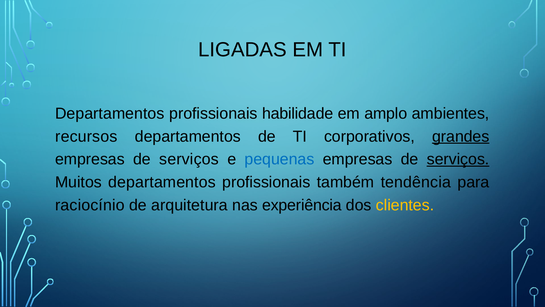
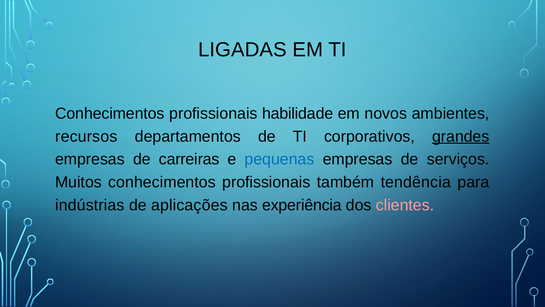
Departamentos at (110, 113): Departamentos -> Conhecimentos
amplo: amplo -> novos
serviços at (189, 159): serviços -> carreiras
serviços at (458, 159) underline: present -> none
Muitos departamentos: departamentos -> conhecimentos
raciocínio: raciocínio -> indústrias
arquitetura: arquitetura -> aplicações
clientes colour: yellow -> pink
